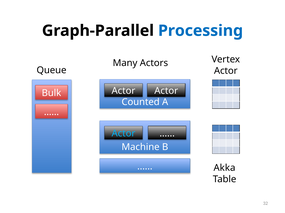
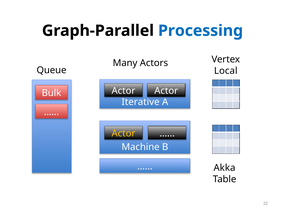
Actor at (226, 71): Actor -> Local
Counted: Counted -> Iterative
Actor at (124, 134) colour: light blue -> yellow
